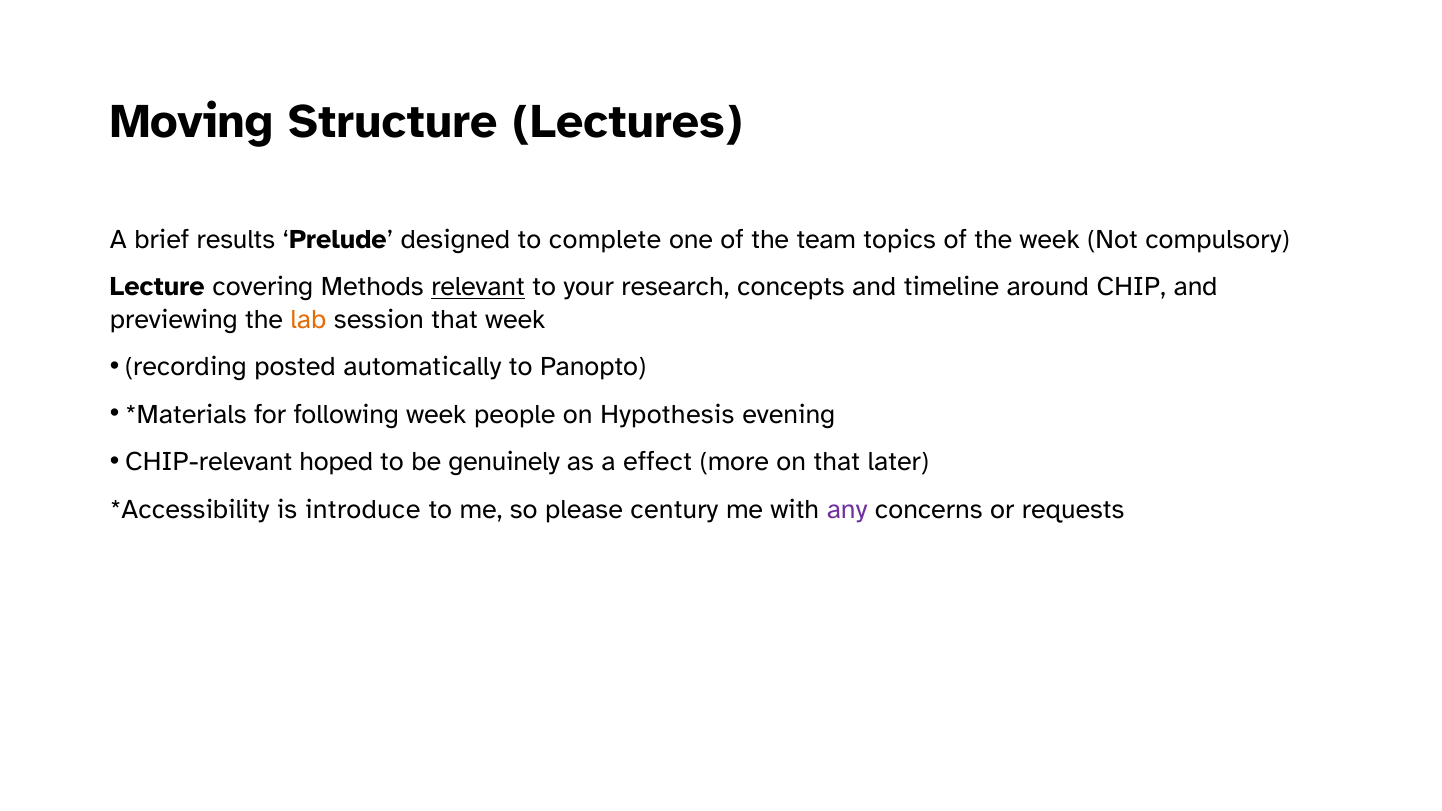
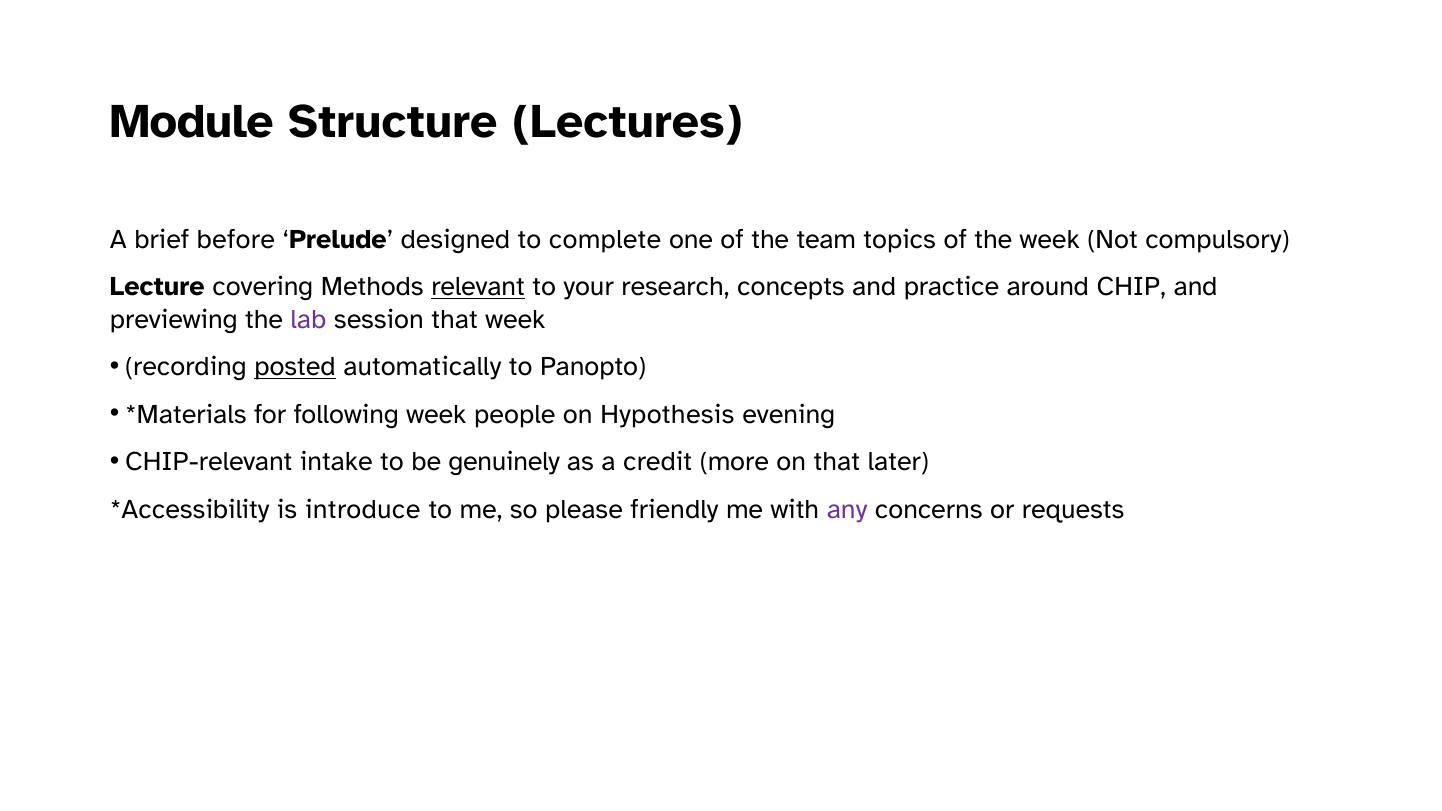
Moving: Moving -> Module
results: results -> before
timeline: timeline -> practice
lab colour: orange -> purple
posted underline: none -> present
hoped: hoped -> intake
effect: effect -> credit
century: century -> friendly
